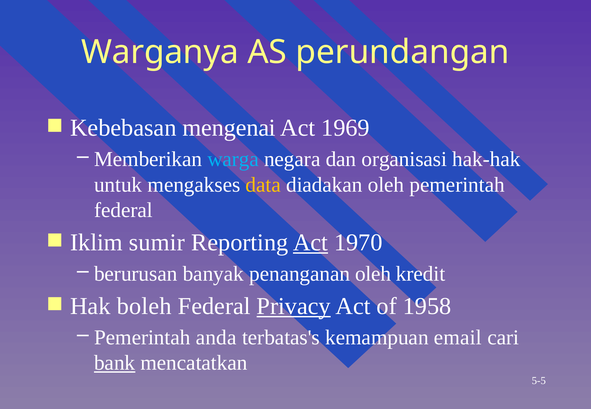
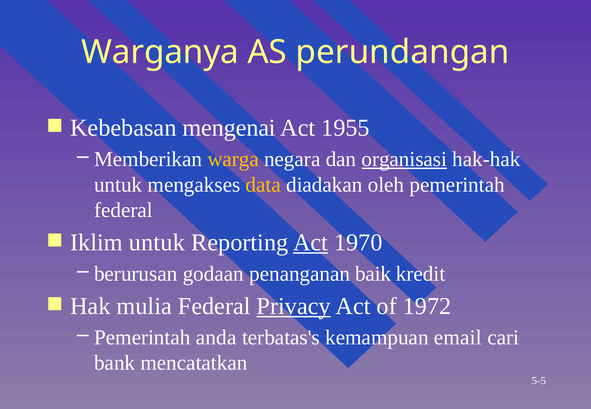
1969: 1969 -> 1955
warga colour: light blue -> yellow
organisasi underline: none -> present
Iklim sumir: sumir -> untuk
banyak: banyak -> godaan
penanganan oleh: oleh -> baik
boleh: boleh -> mulia
1958: 1958 -> 1972
bank underline: present -> none
